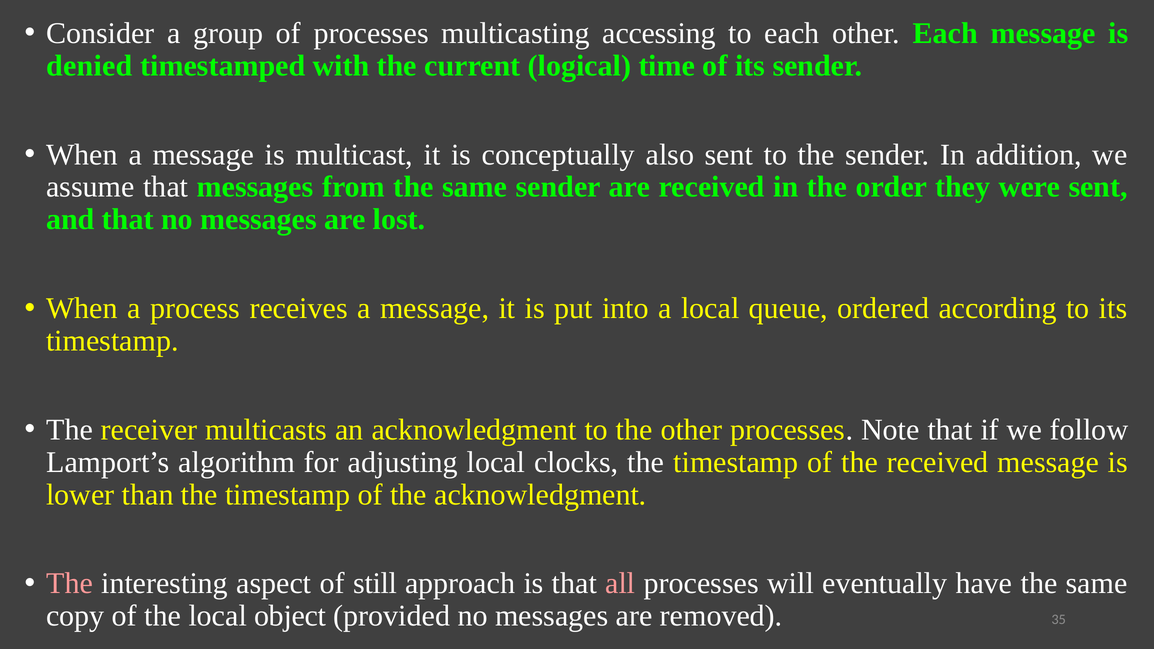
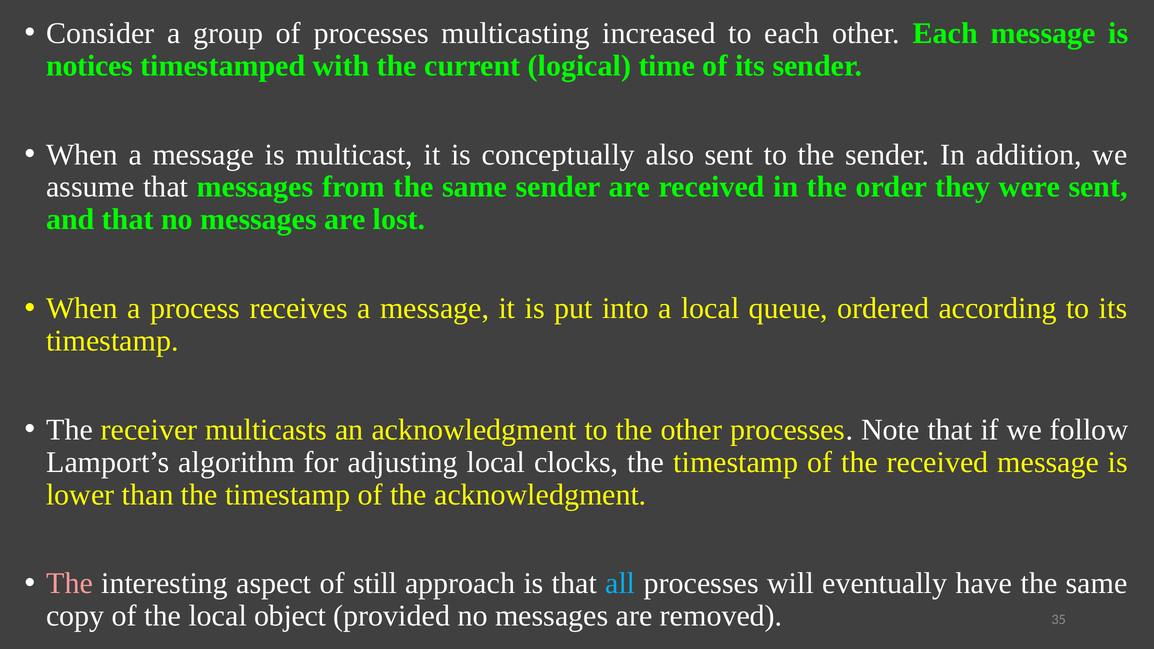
accessing: accessing -> increased
denied: denied -> notices
all colour: pink -> light blue
